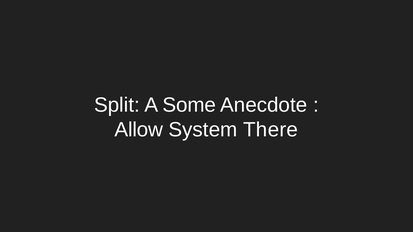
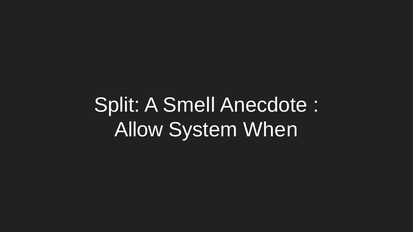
Some: Some -> Smell
There: There -> When
